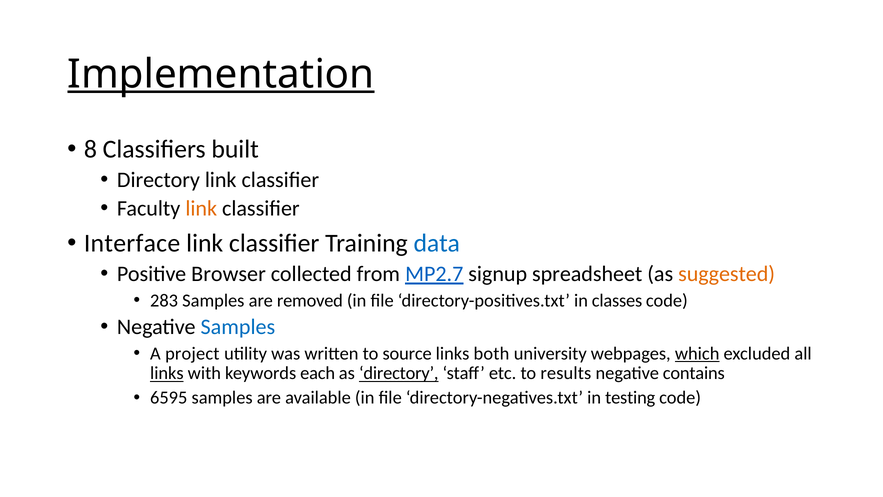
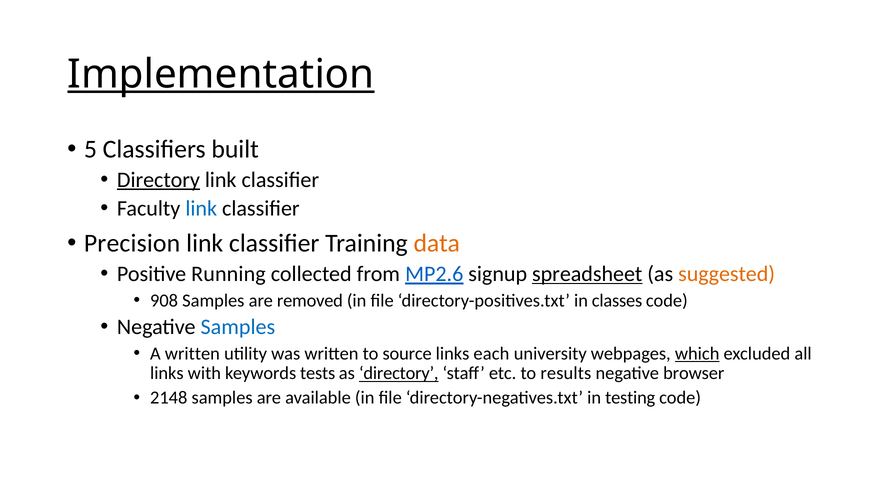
8: 8 -> 5
Directory at (158, 180) underline: none -> present
link at (201, 208) colour: orange -> blue
Interface: Interface -> Precision
data colour: blue -> orange
Browser: Browser -> Running
MP2.7: MP2.7 -> MP2.6
spreadsheet underline: none -> present
283: 283 -> 908
A project: project -> written
both: both -> each
links at (167, 373) underline: present -> none
each: each -> tests
contains: contains -> browser
6595: 6595 -> 2148
